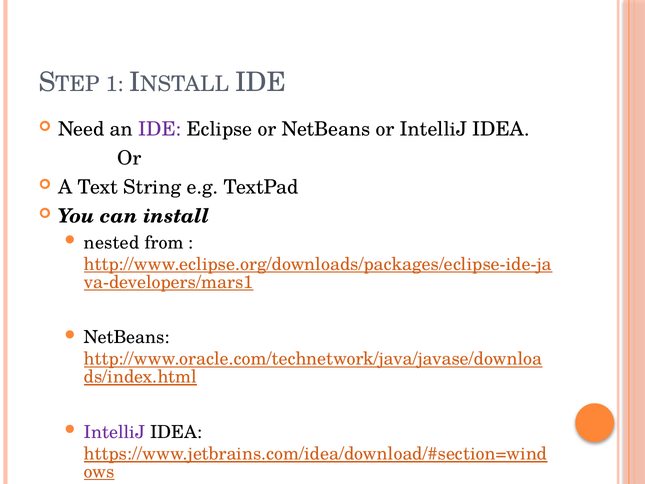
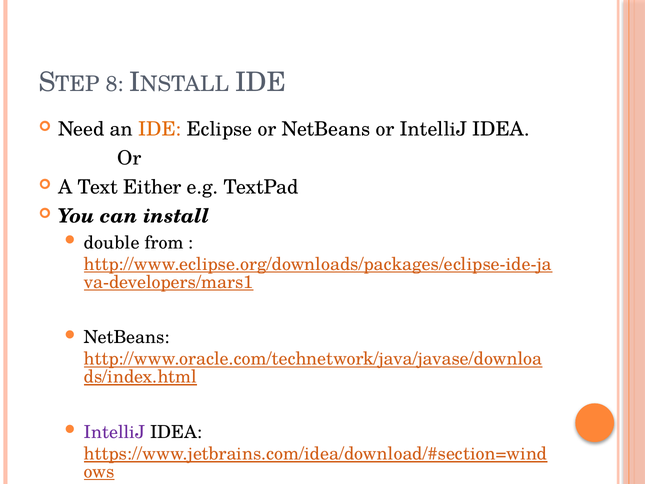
1: 1 -> 8
IDE at (160, 129) colour: purple -> orange
String: String -> Either
nested: nested -> double
